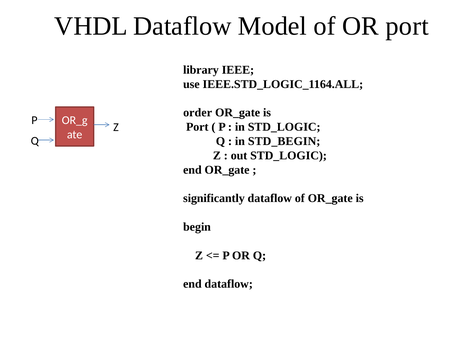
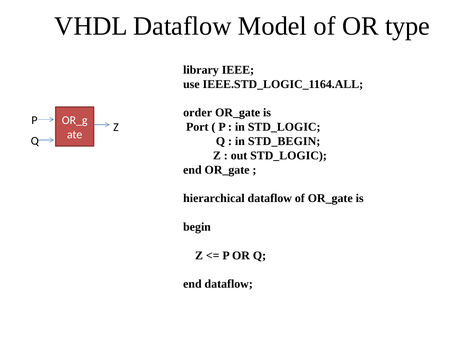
OR port: port -> type
significantly: significantly -> hierarchical
